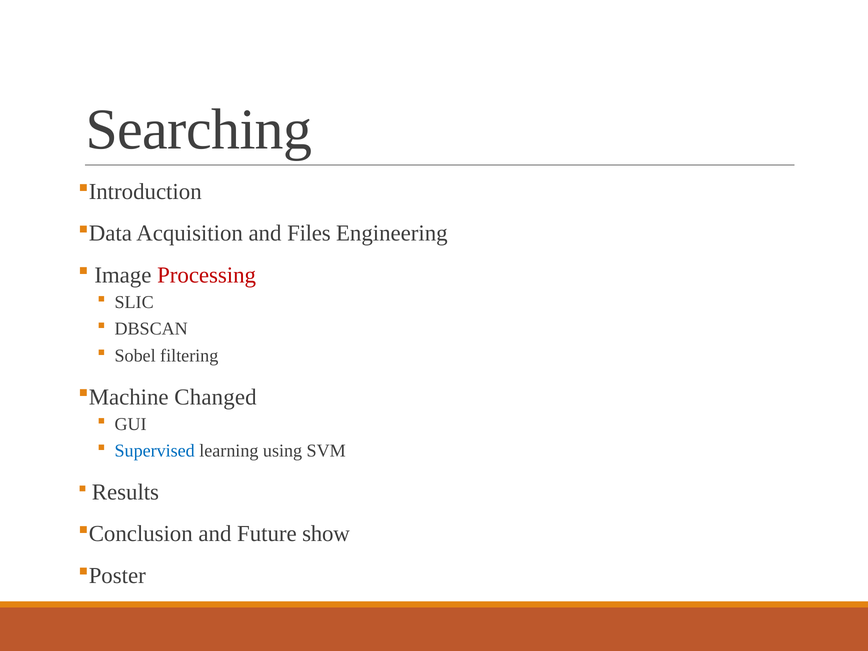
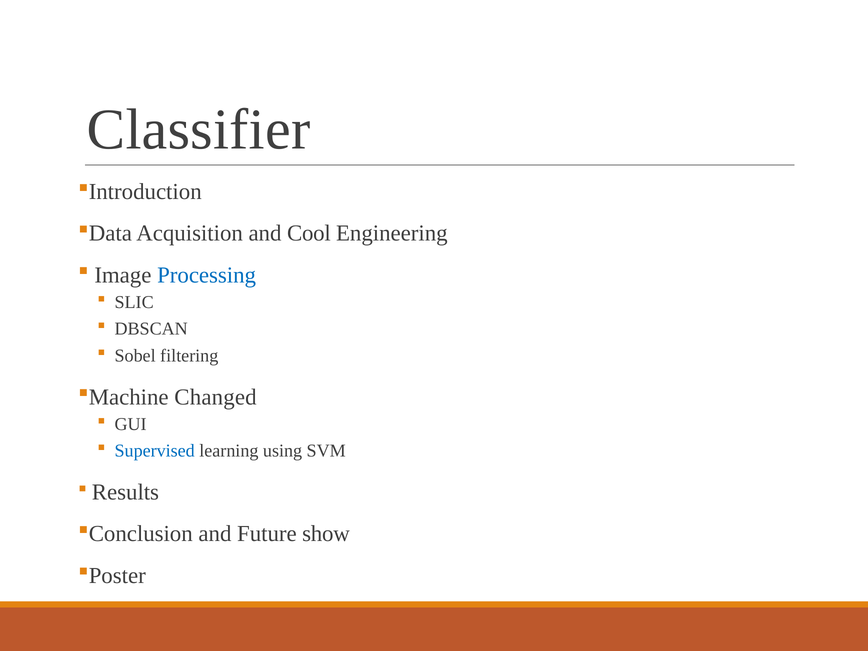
Searching: Searching -> Classifier
Files: Files -> Cool
Processing colour: red -> blue
